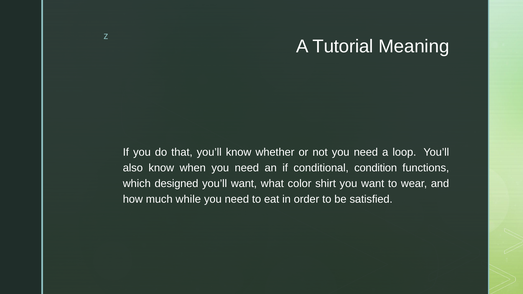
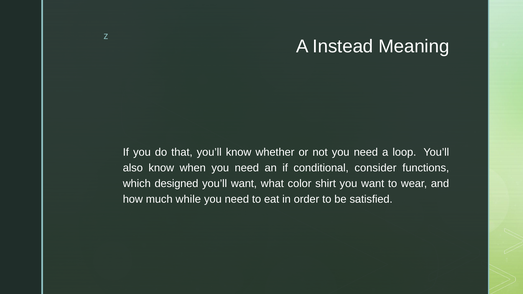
Tutorial: Tutorial -> Instead
condition: condition -> consider
